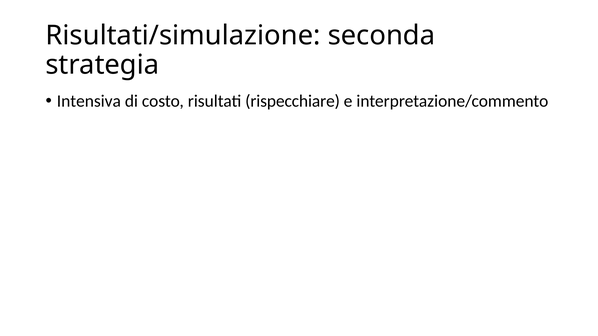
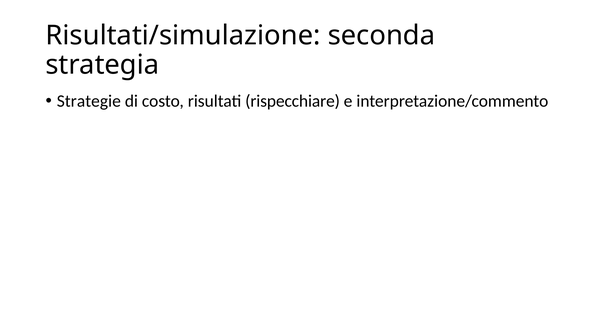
Intensiva: Intensiva -> Strategie
